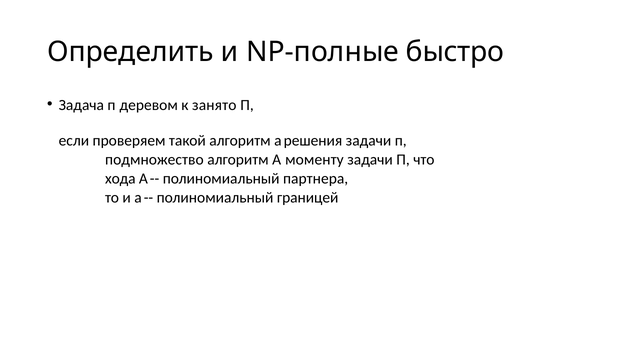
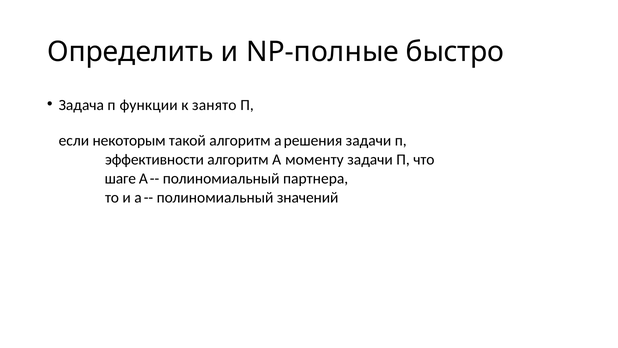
деревом: деревом -> функции
проверяем: проверяем -> некоторым
подмножество: подмножество -> эффективности
хода: хода -> шаге
границей: границей -> значений
